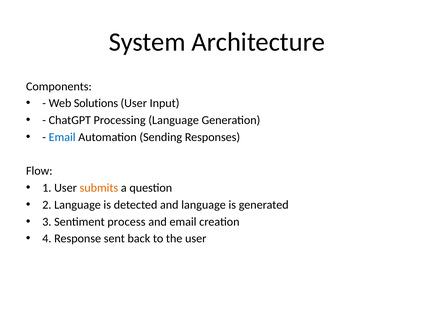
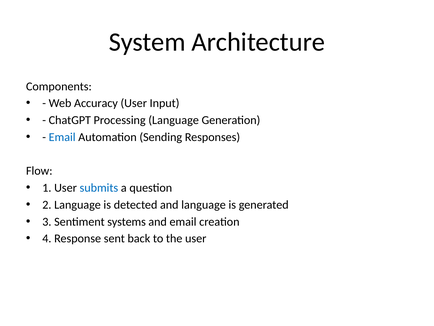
Solutions: Solutions -> Accuracy
submits colour: orange -> blue
process: process -> systems
